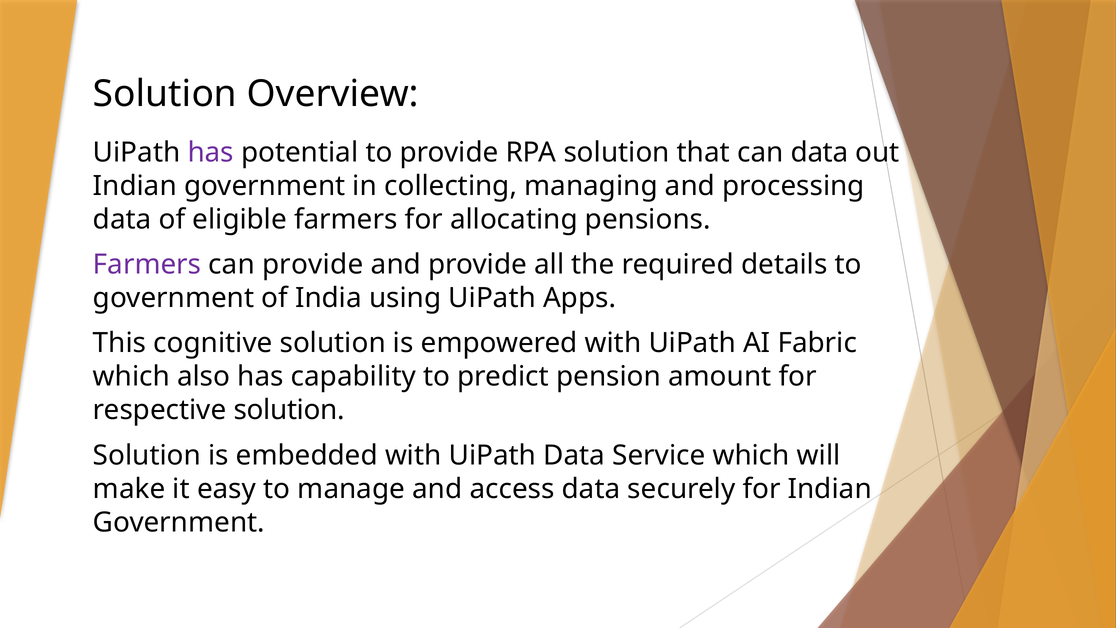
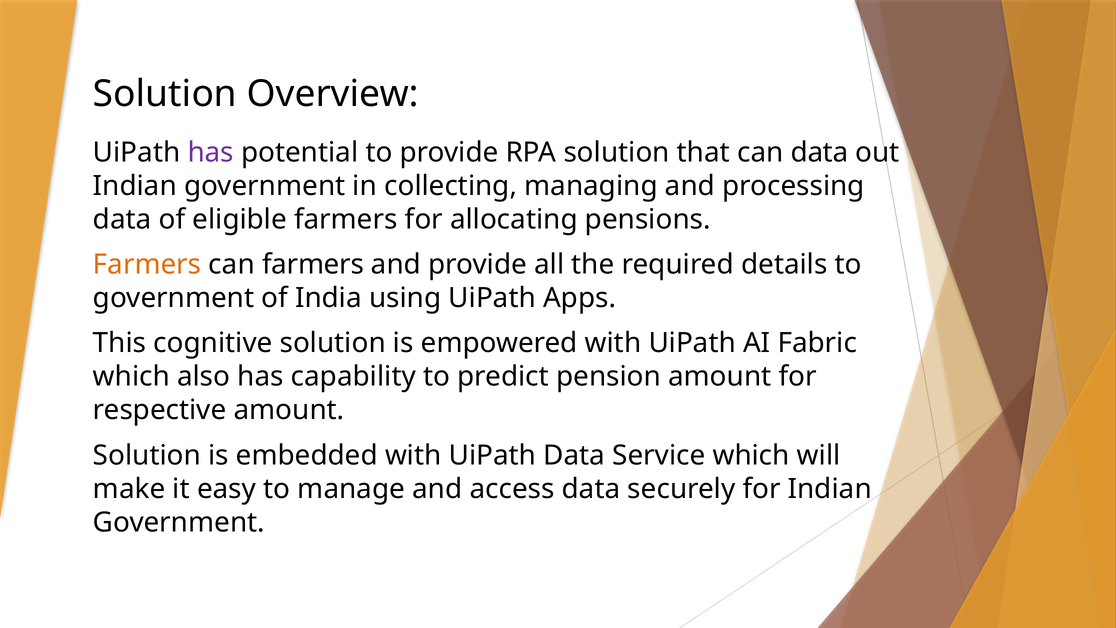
Farmers at (147, 264) colour: purple -> orange
can provide: provide -> farmers
respective solution: solution -> amount
